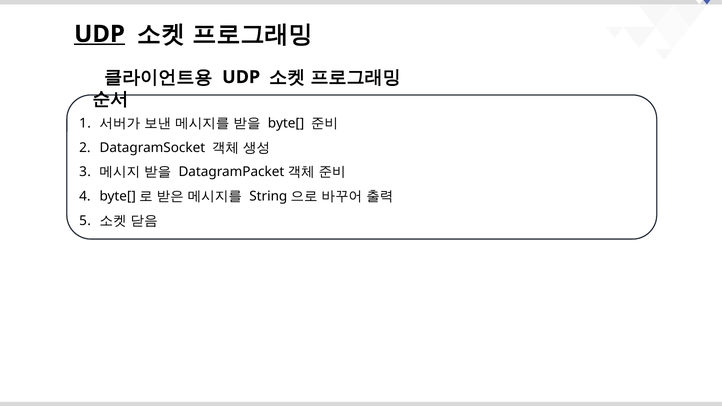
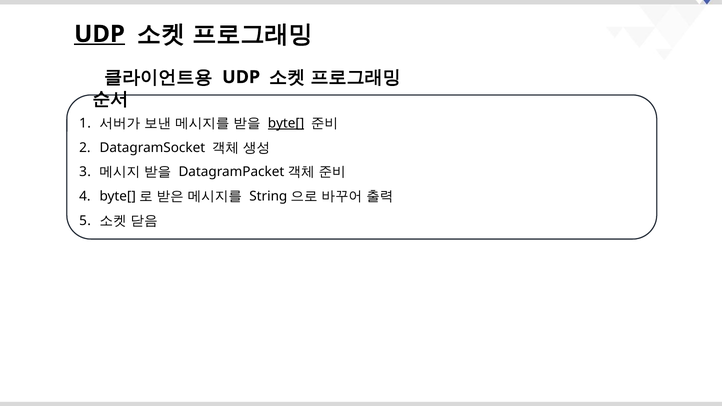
byte[ underline: none -> present
